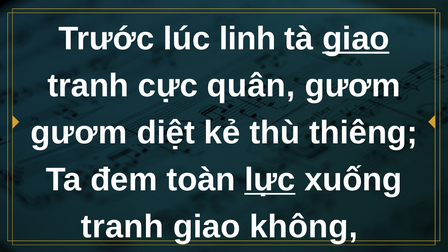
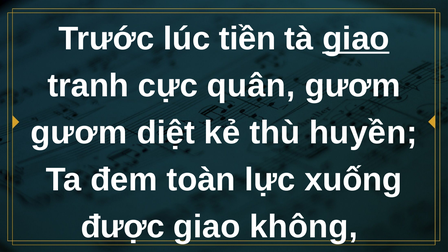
linh: linh -> tiền
thiêng: thiêng -> huyền
lực underline: present -> none
tranh at (122, 227): tranh -> được
